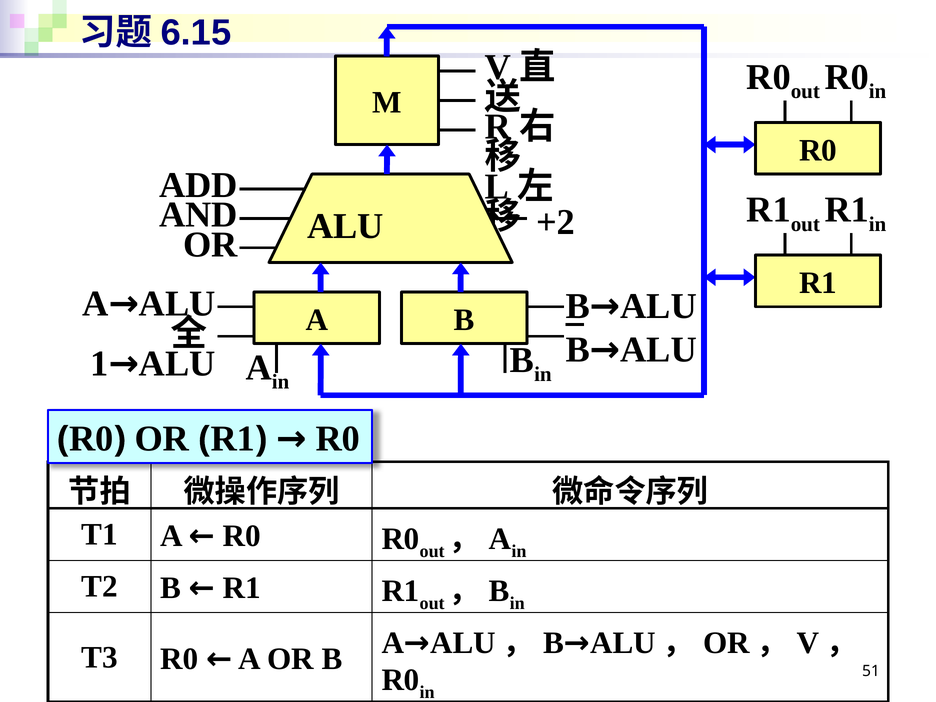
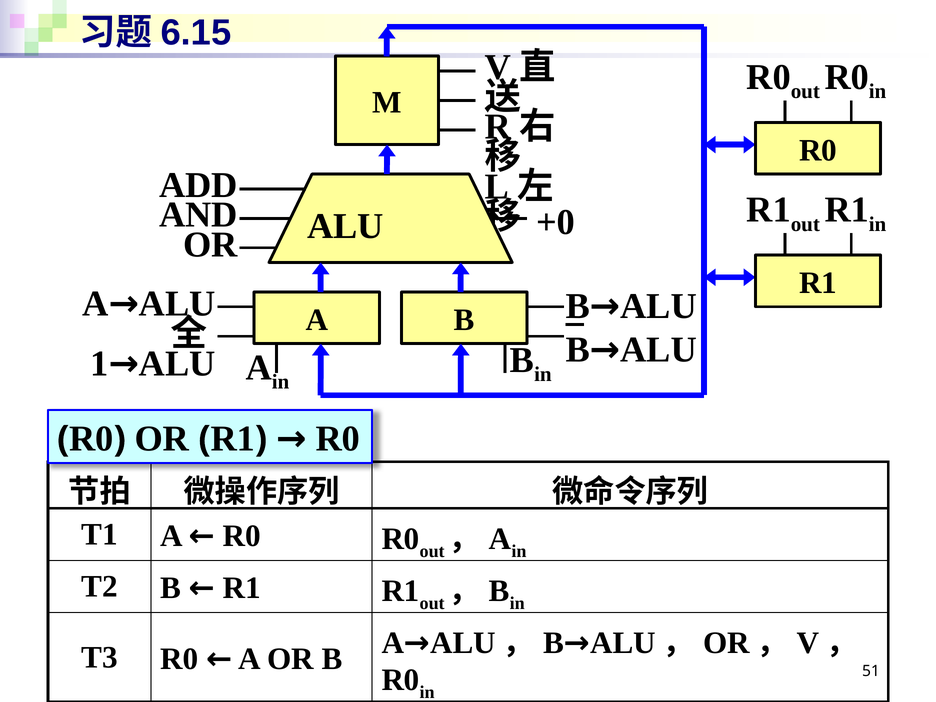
+2: +2 -> +0
